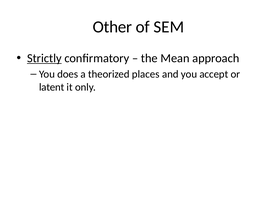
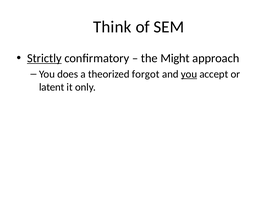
Other: Other -> Think
Mean: Mean -> Might
places: places -> forgot
you at (189, 74) underline: none -> present
